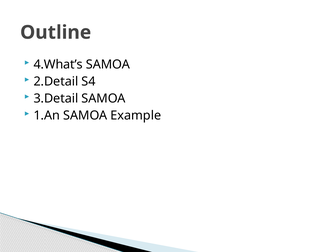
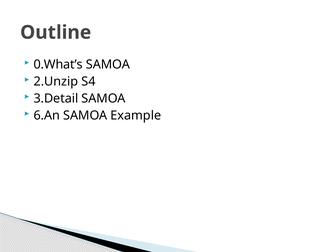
4.What’s: 4.What’s -> 0.What’s
2.Detail: 2.Detail -> 2.Unzip
1.An: 1.An -> 6.An
